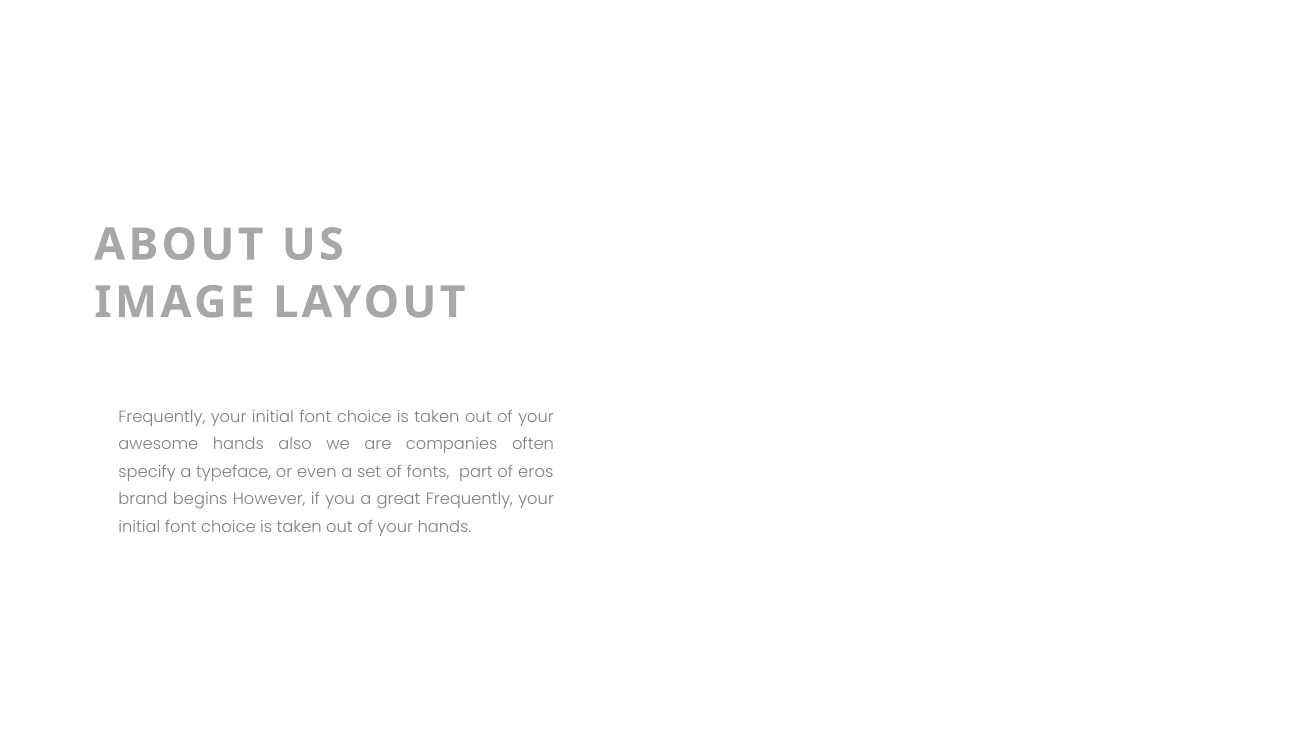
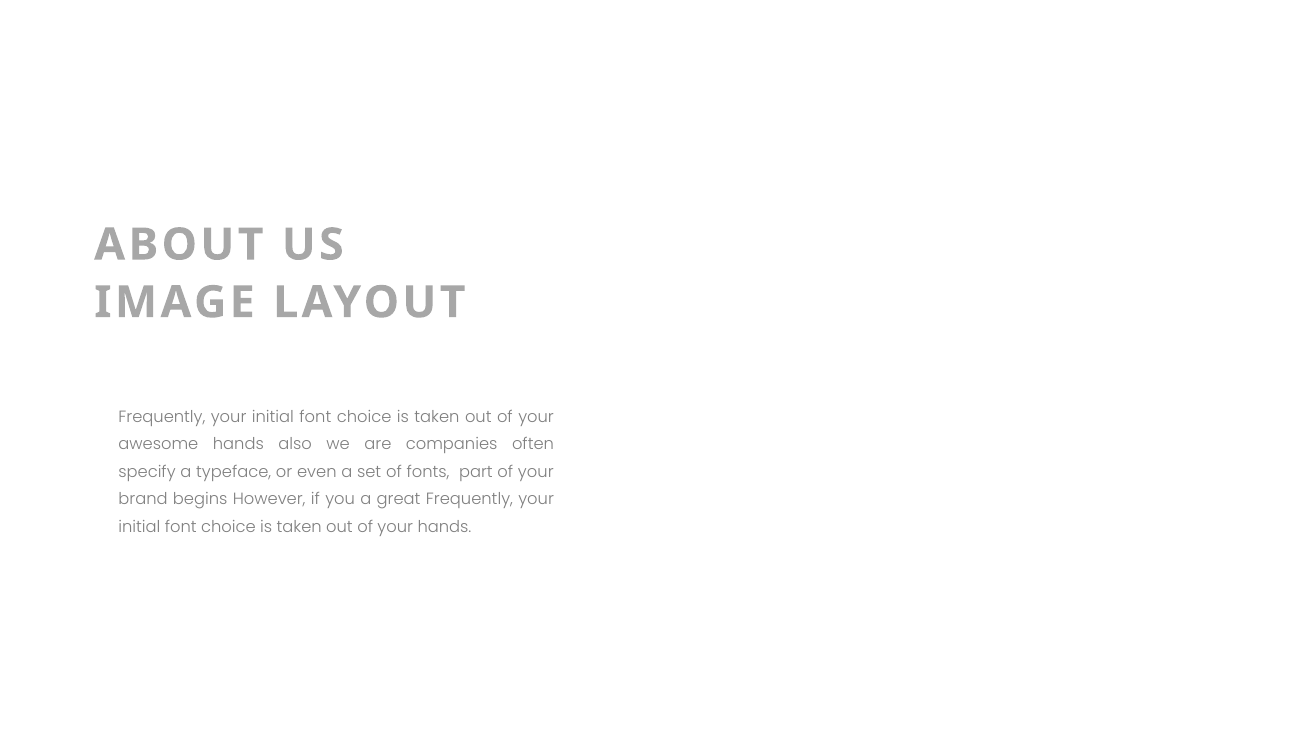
part of eros: eros -> your
